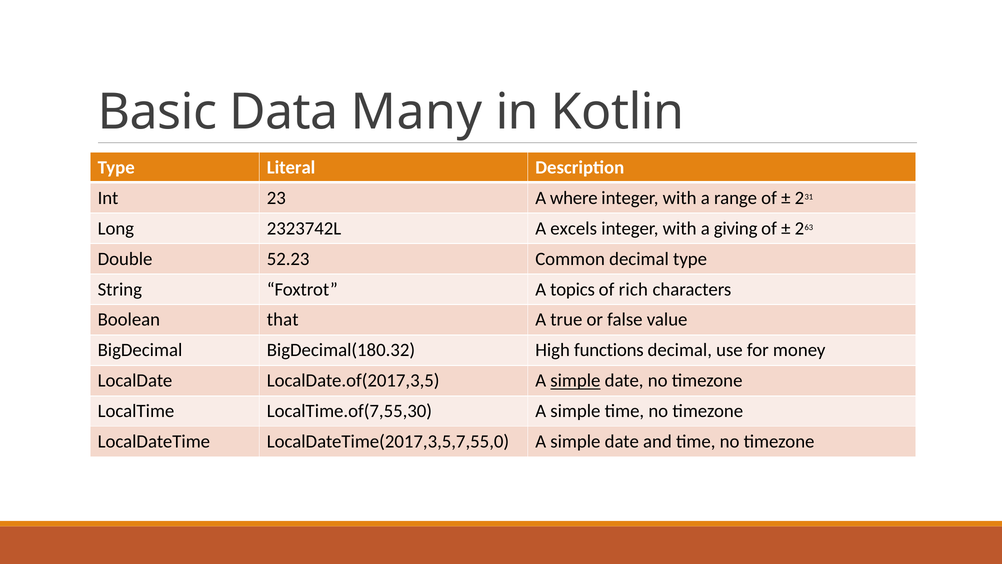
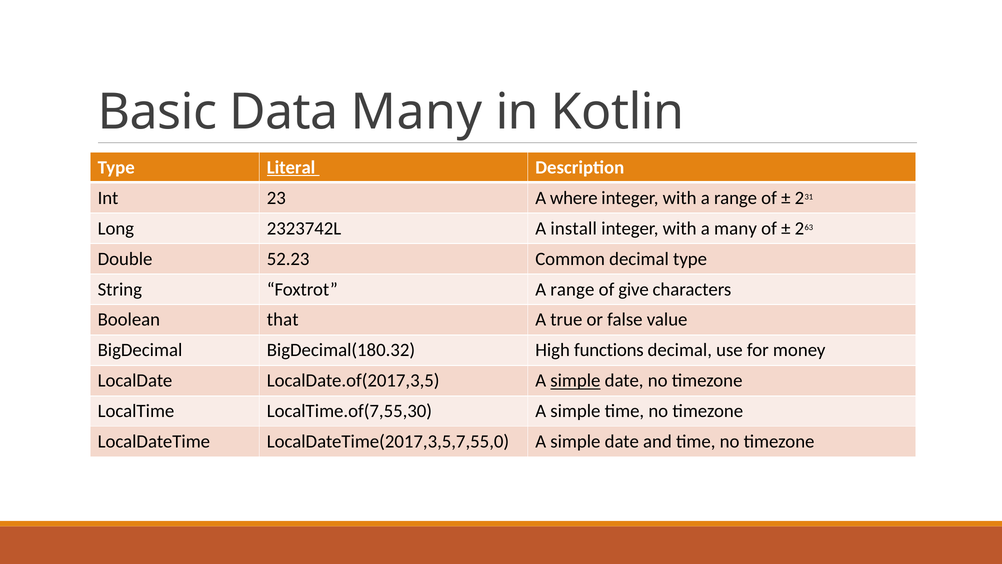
Literal​ underline: none -> present
excels: excels -> install
a giving: giving -> many
topics at (573, 289): topics -> range
rich: rich -> give
